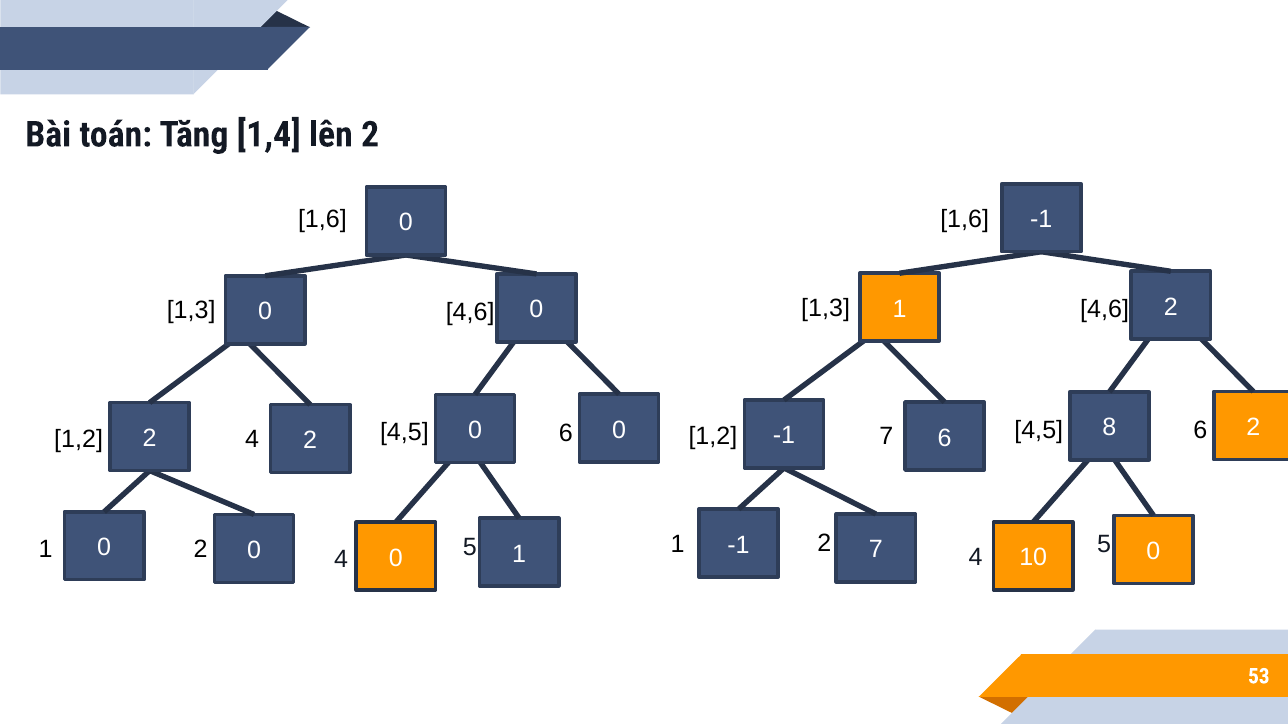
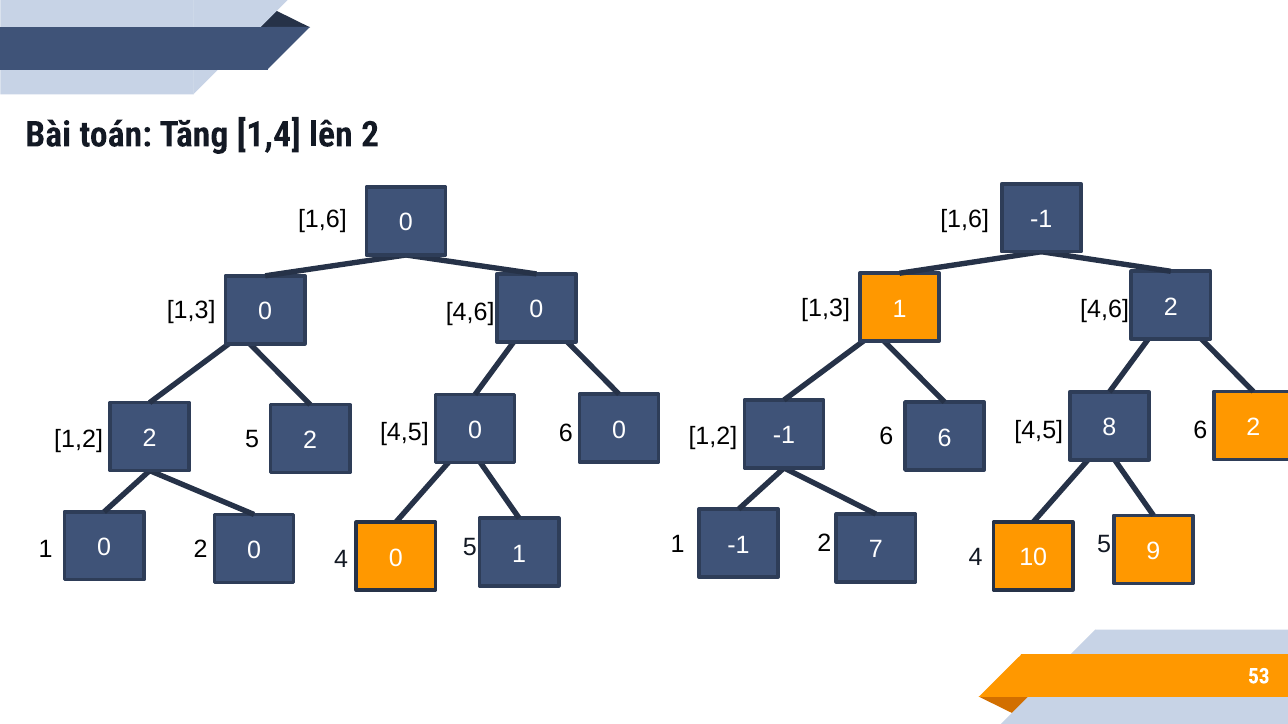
1,2 7: 7 -> 6
1,2 4: 4 -> 5
10 0: 0 -> 9
